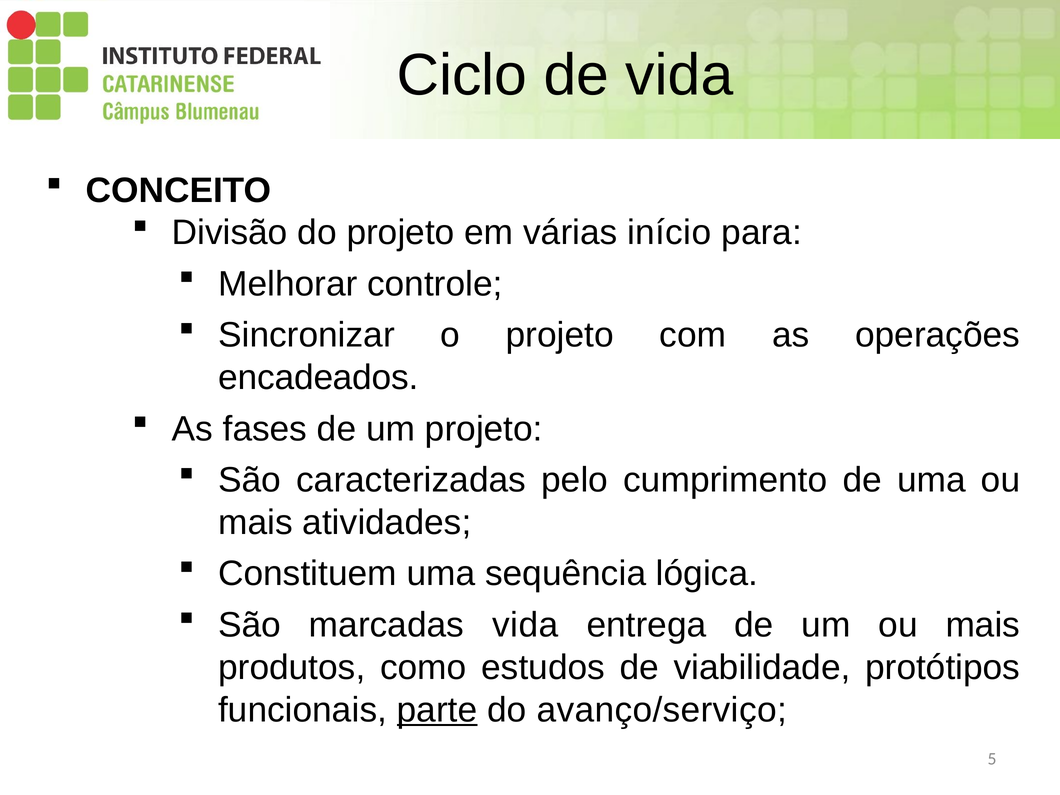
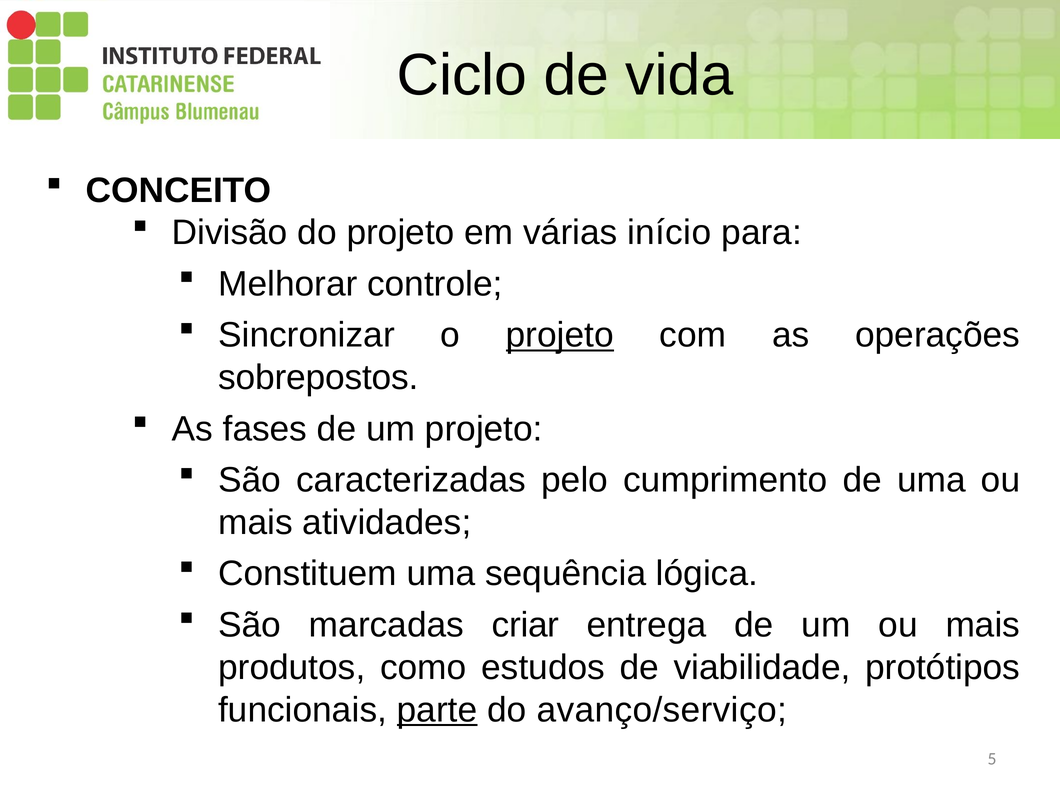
projeto at (560, 335) underline: none -> present
encadeados: encadeados -> sobrepostos
marcadas vida: vida -> criar
